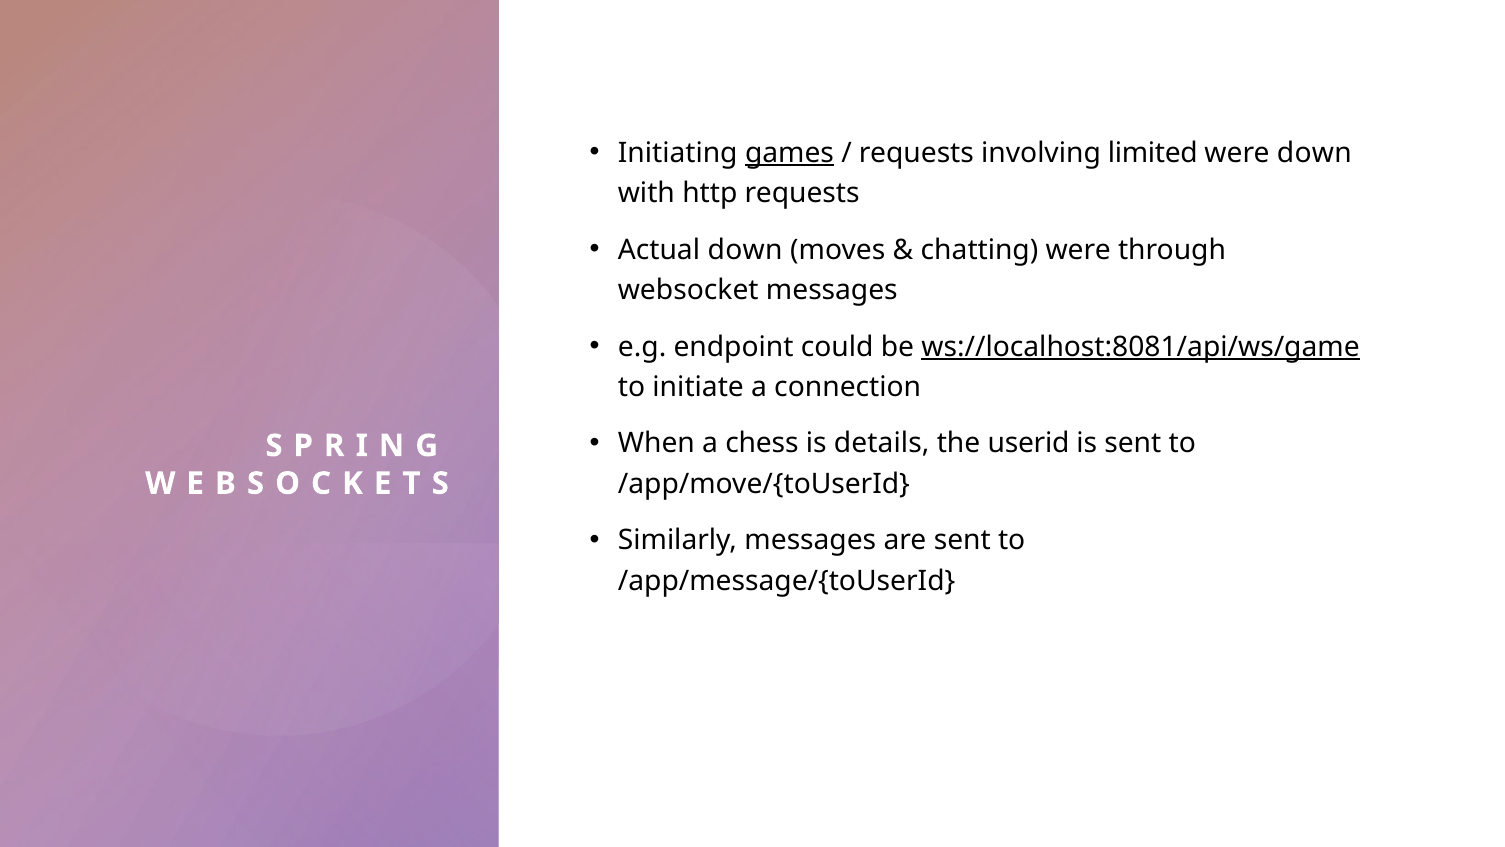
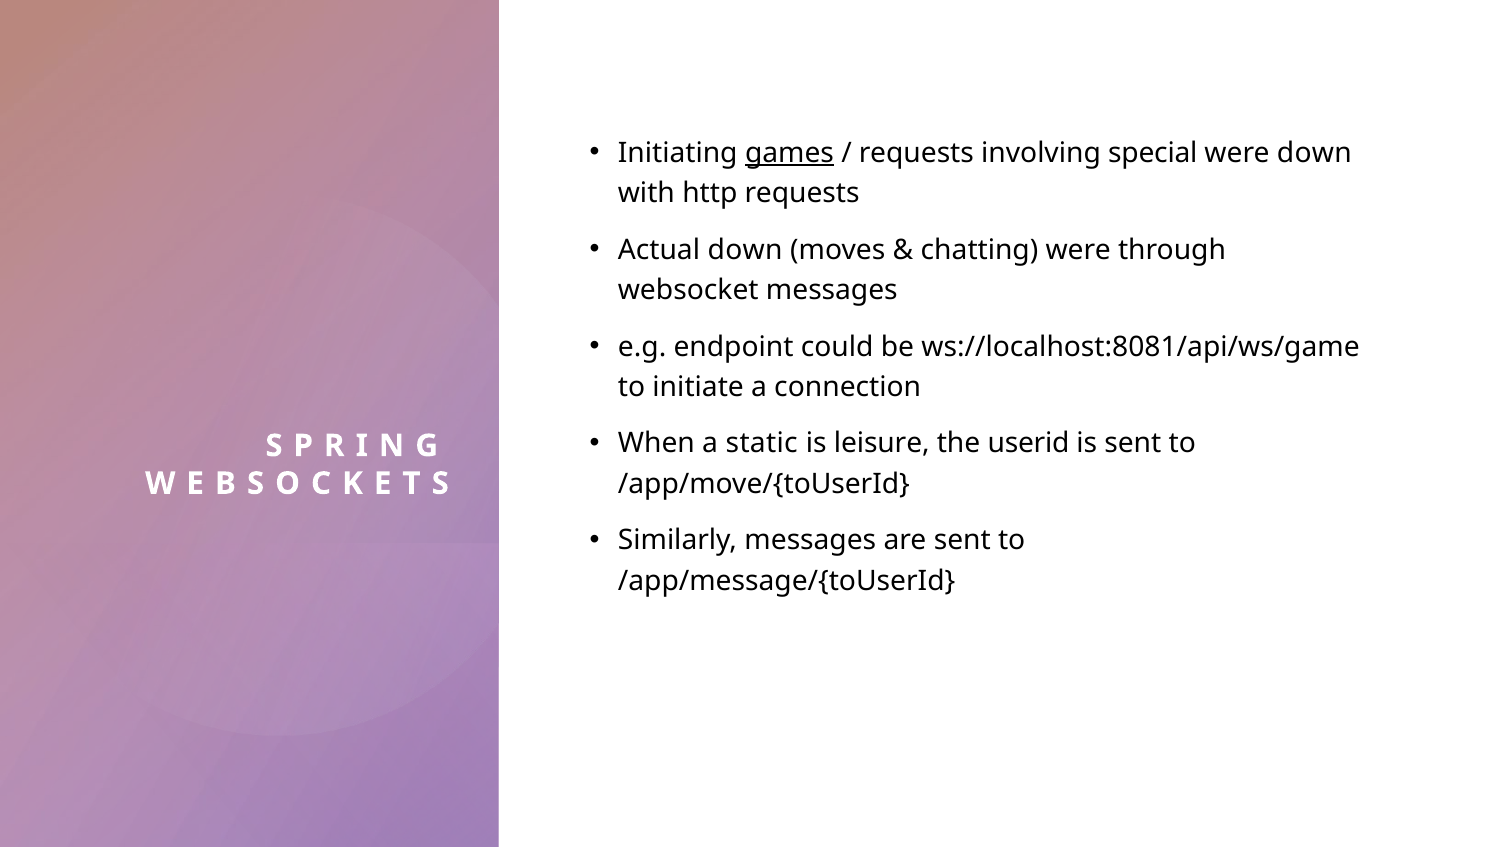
limited: limited -> special
ws://localhost:8081/api/ws/game underline: present -> none
chess: chess -> static
details: details -> leisure
